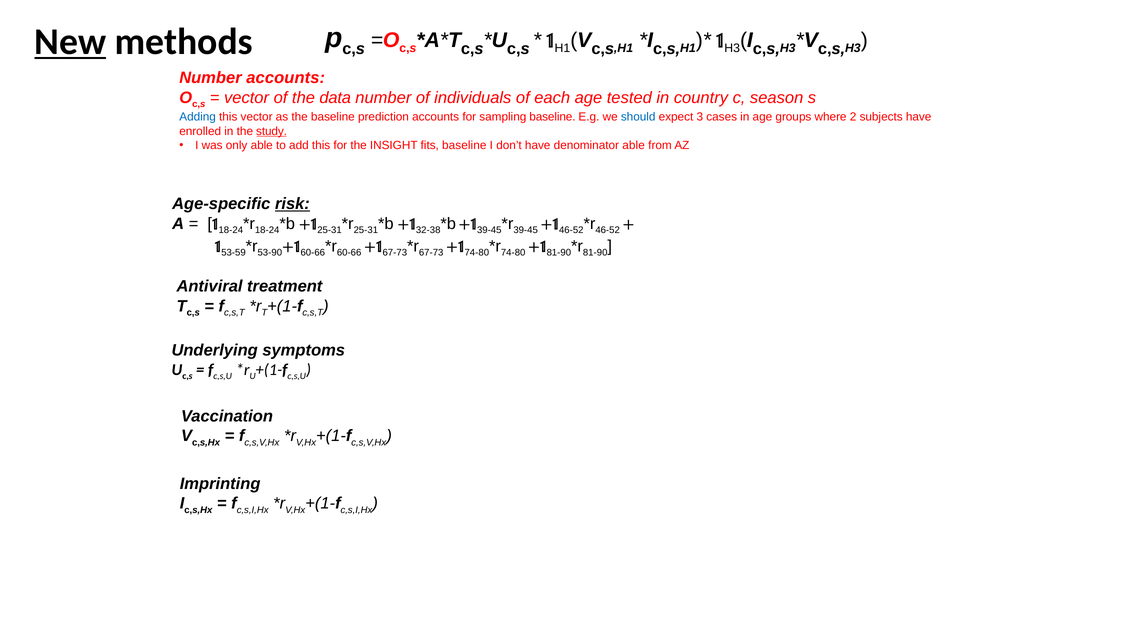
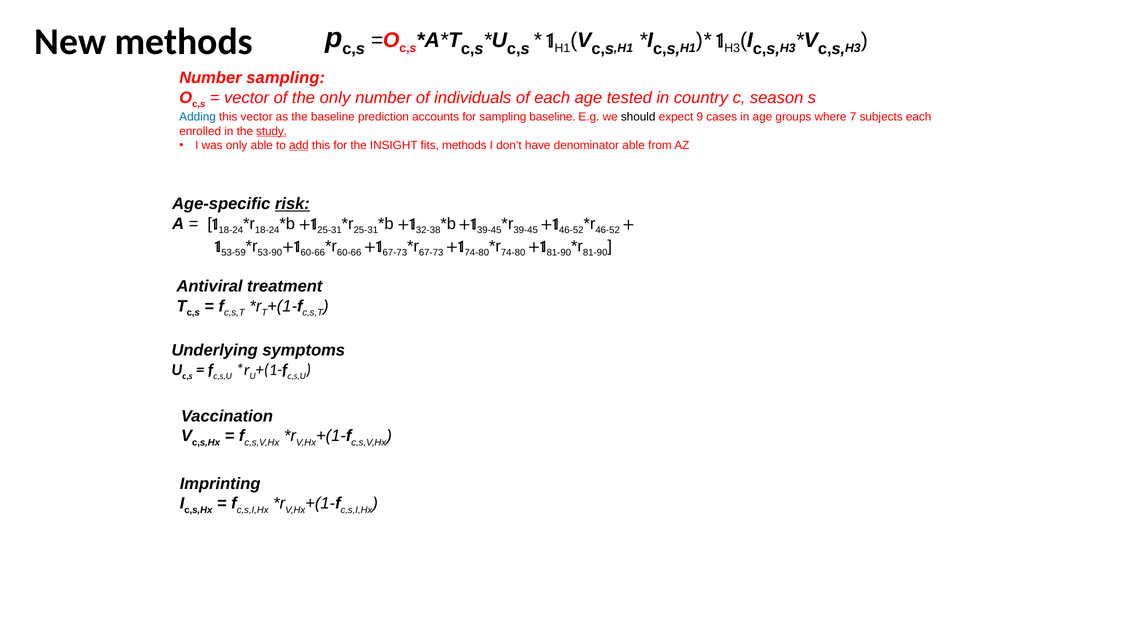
New underline: present -> none
Number accounts: accounts -> sampling
the data: data -> only
should colour: blue -> black
3: 3 -> 9
2: 2 -> 7
subjects have: have -> each
add underline: none -> present
fits baseline: baseline -> methods
